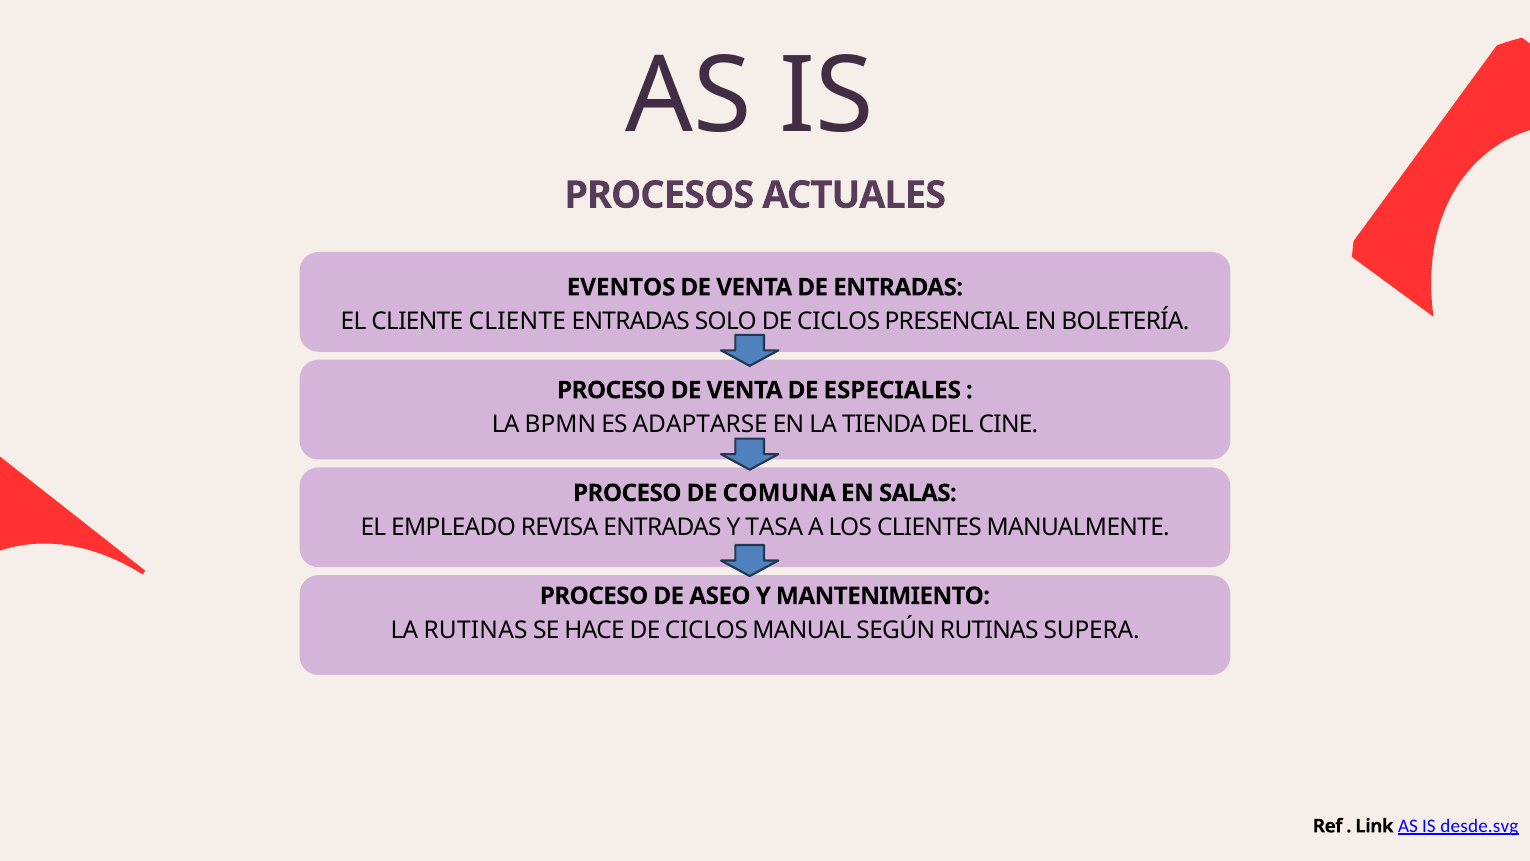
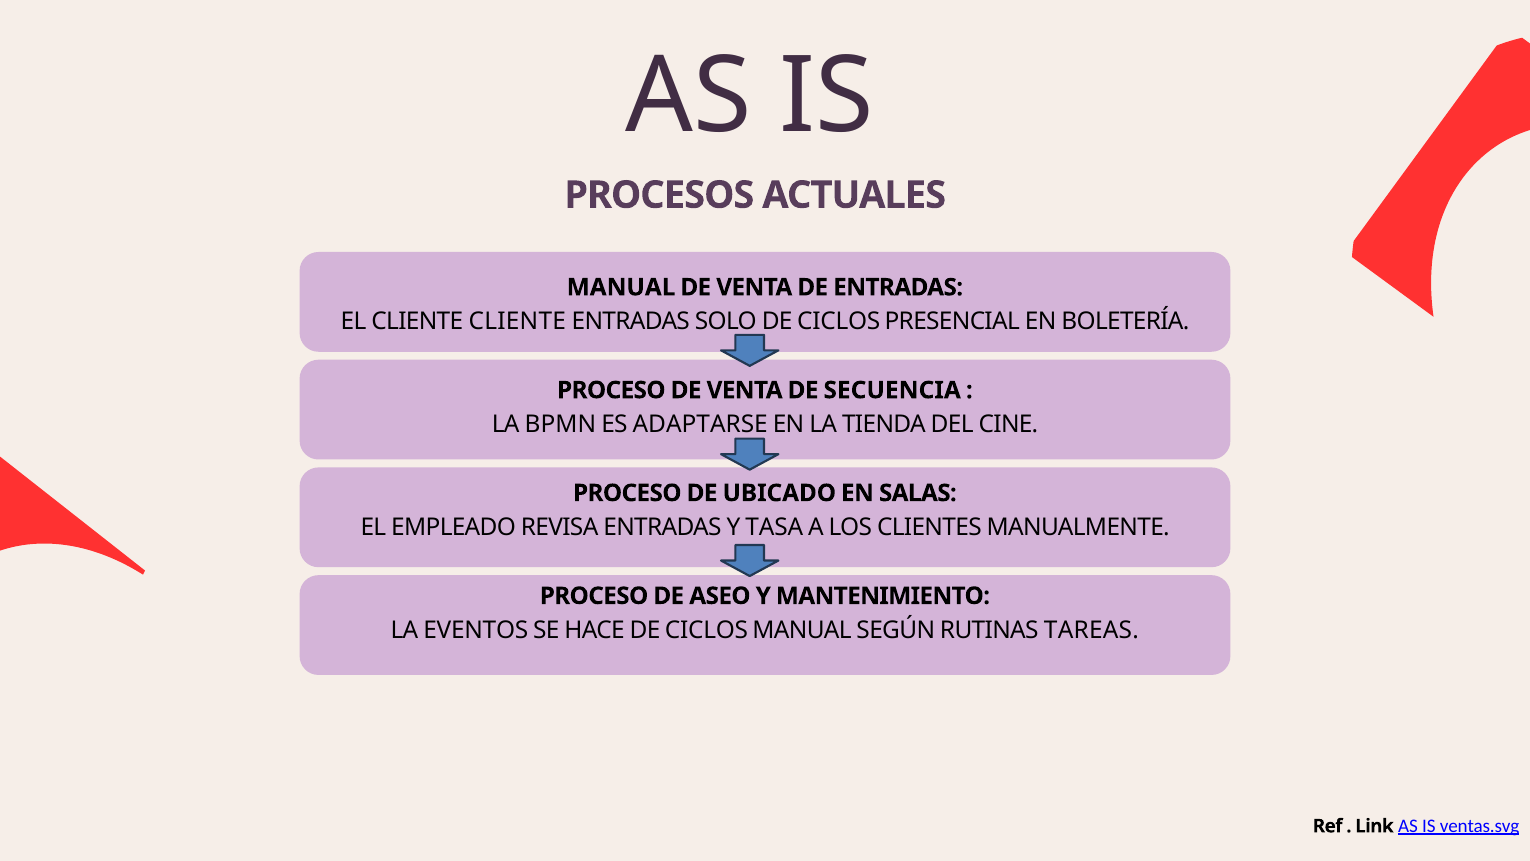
EVENTOS at (621, 287): EVENTOS -> MANUAL
ESPECIALES: ESPECIALES -> SECUENCIA
COMUNA: COMUNA -> UBICADO
LA RUTINAS: RUTINAS -> EVENTOS
SUPERA: SUPERA -> TAREAS
desde.svg: desde.svg -> ventas.svg
